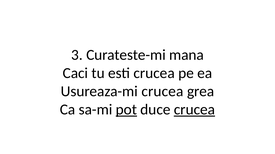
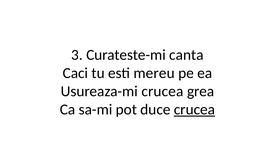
mana: mana -> canta
esti crucea: crucea -> mereu
pot underline: present -> none
